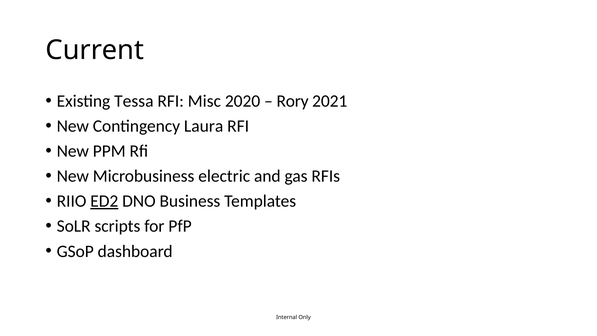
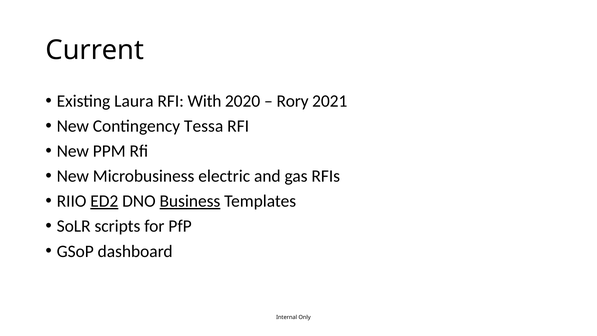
Tessa: Tessa -> Laura
Misc: Misc -> With
Laura: Laura -> Tessa
Business underline: none -> present
